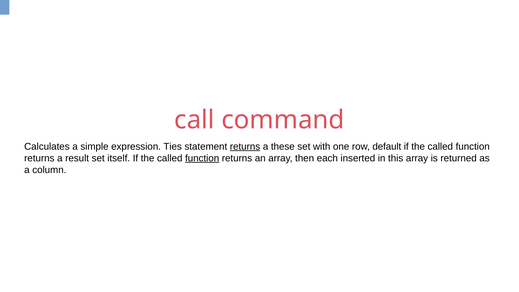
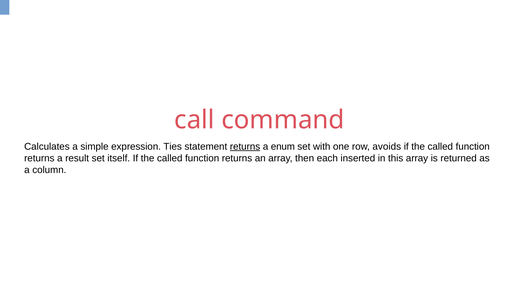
these: these -> enum
default: default -> avoids
function at (202, 158) underline: present -> none
